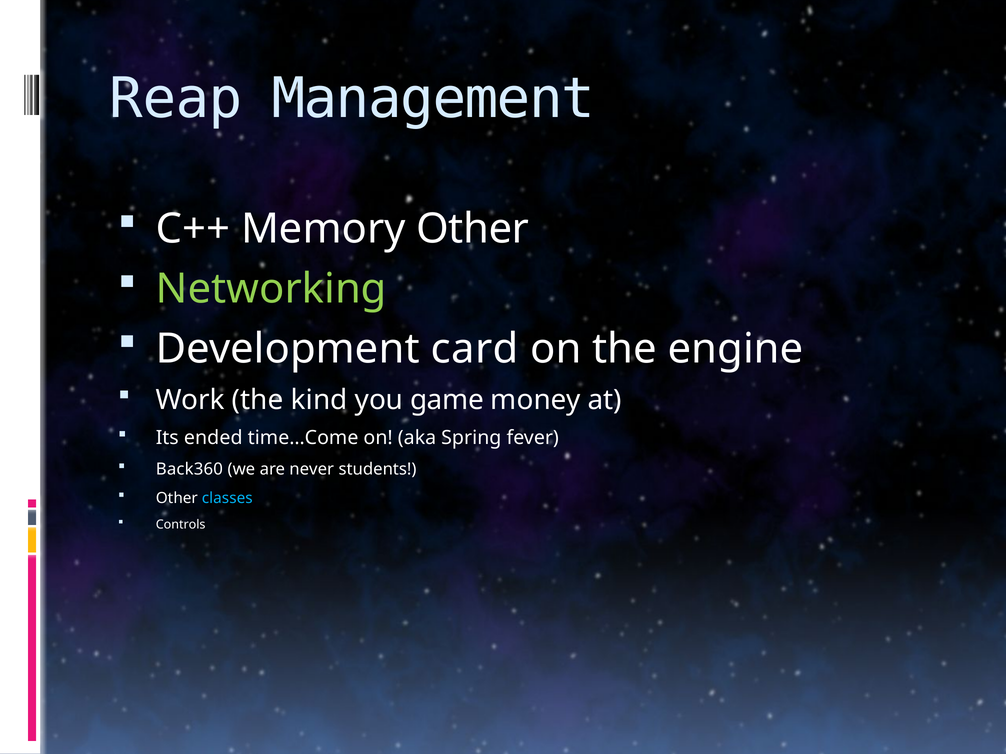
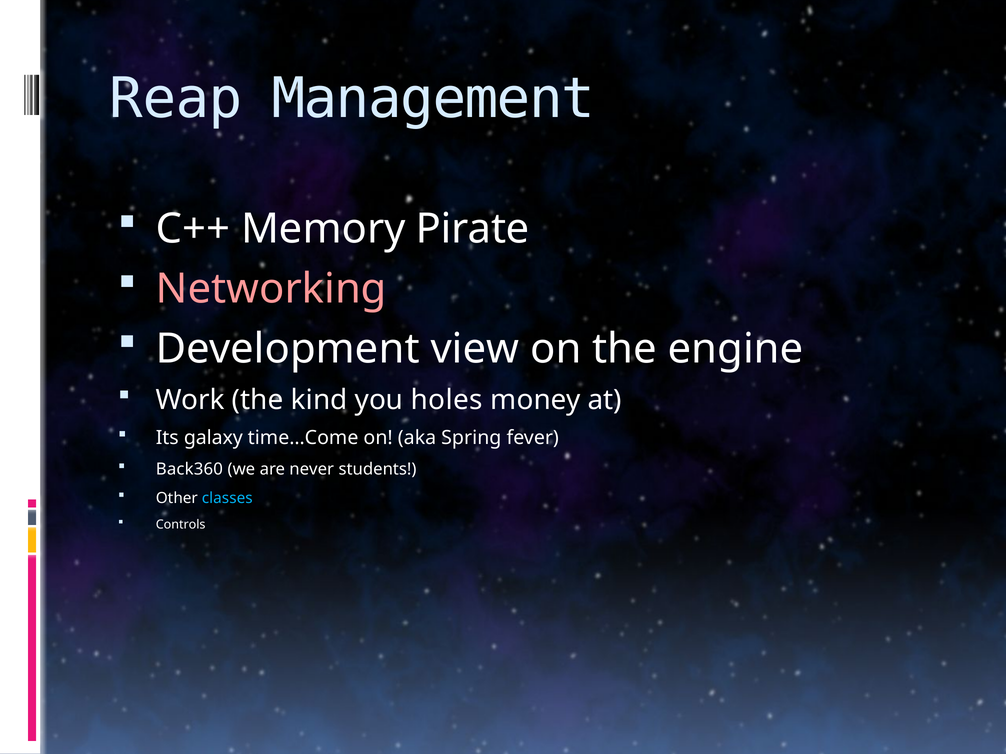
Memory Other: Other -> Pirate
Networking colour: light green -> pink
card: card -> view
game: game -> holes
ended: ended -> galaxy
